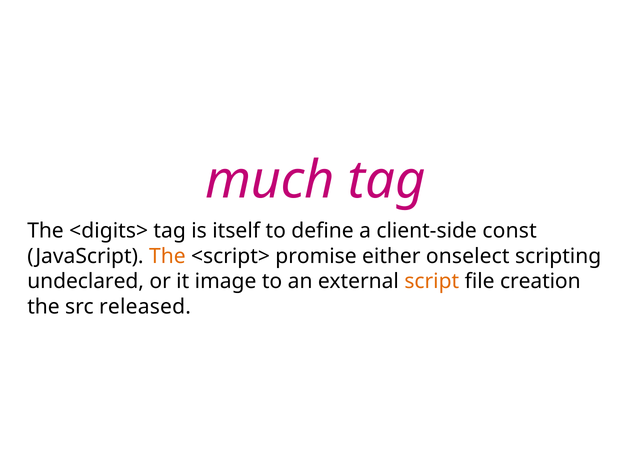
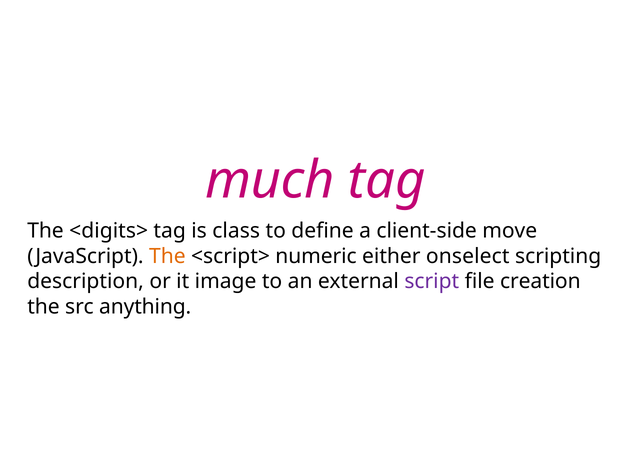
itself: itself -> class
const: const -> move
promise: promise -> numeric
undeclared: undeclared -> description
script colour: orange -> purple
released: released -> anything
